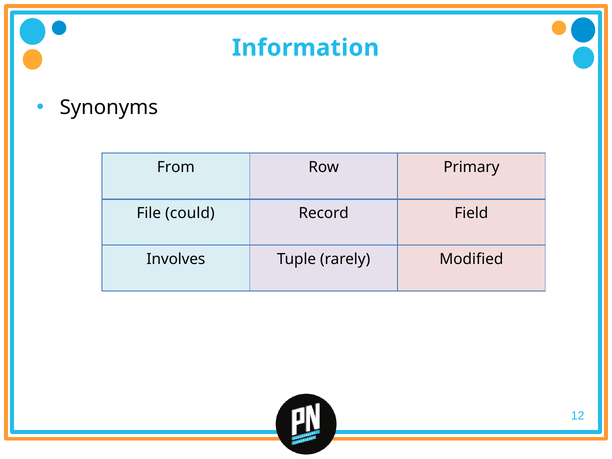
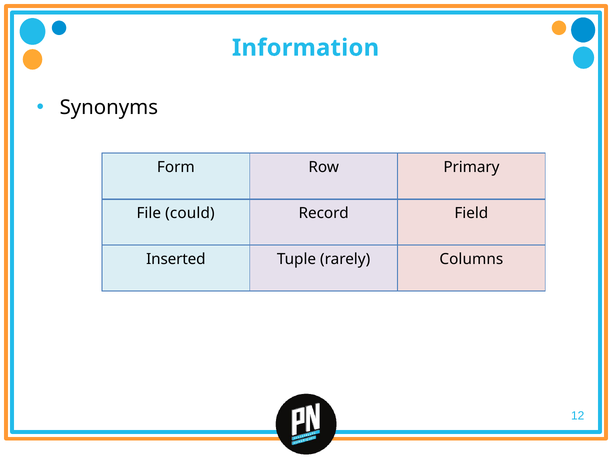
From: From -> Form
Involves: Involves -> Inserted
Modified: Modified -> Columns
